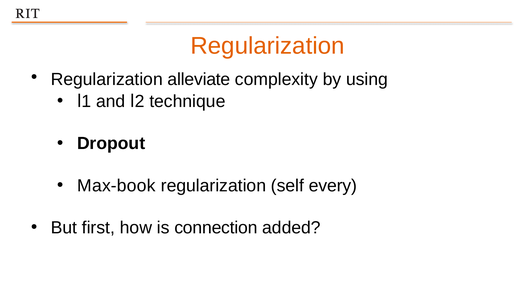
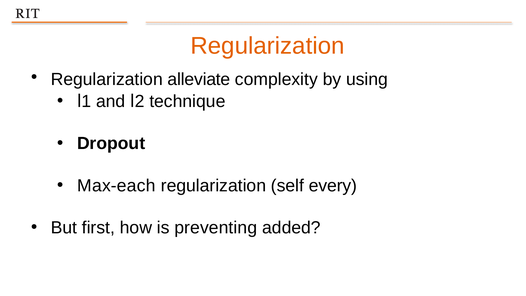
Max-book: Max-book -> Max-each
connection: connection -> preventing
